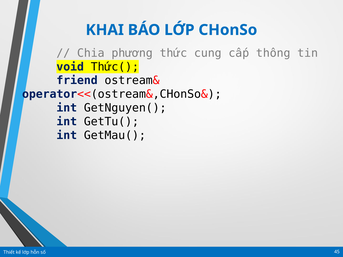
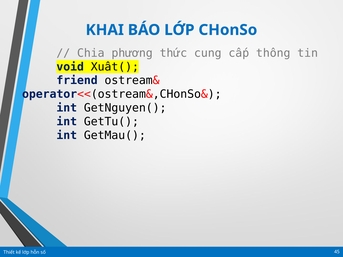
Thức(: Thức( -> Xuất(
